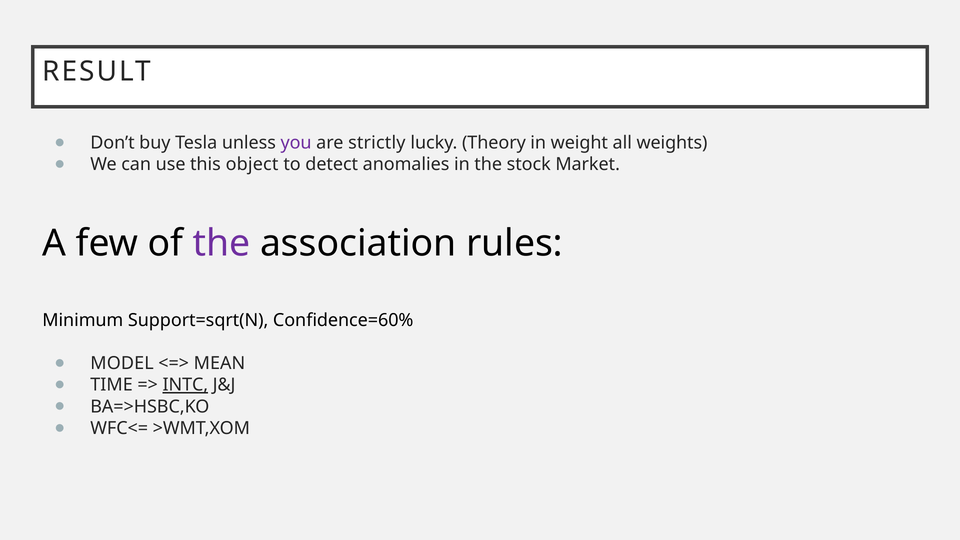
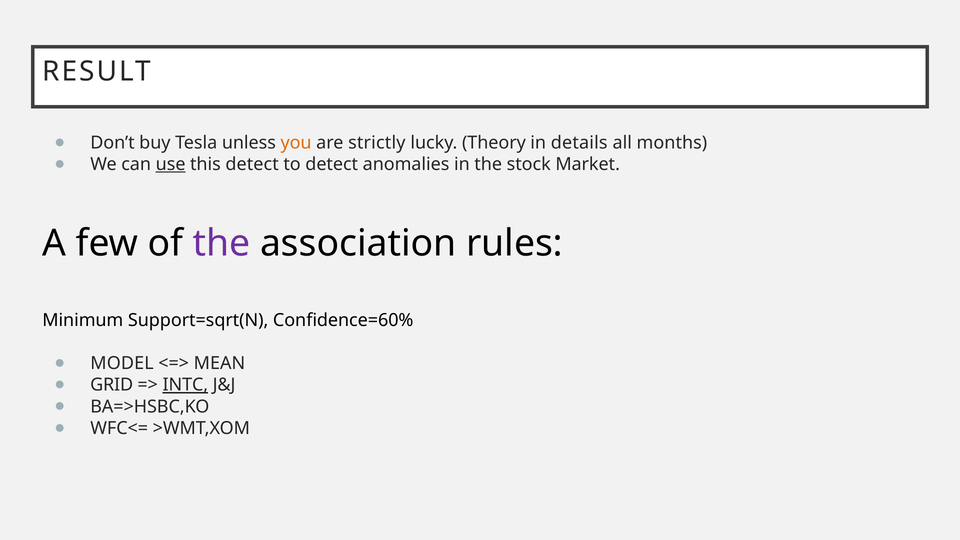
you colour: purple -> orange
weight: weight -> details
weights: weights -> months
use underline: none -> present
this object: object -> detect
TIME: TIME -> GRID
